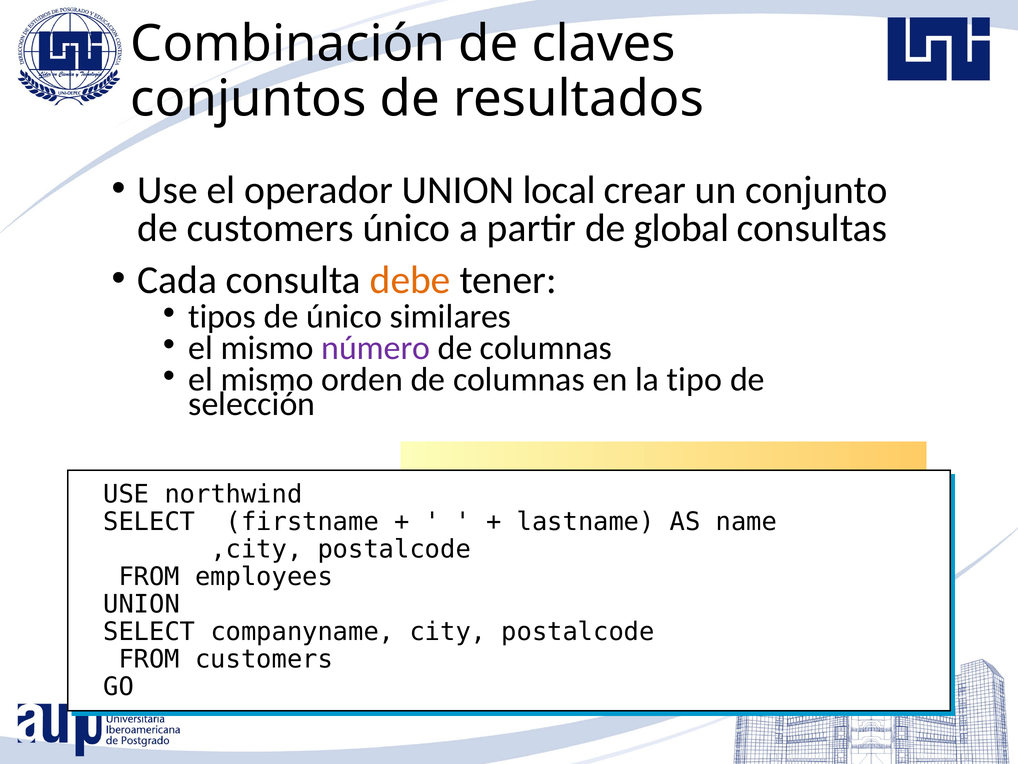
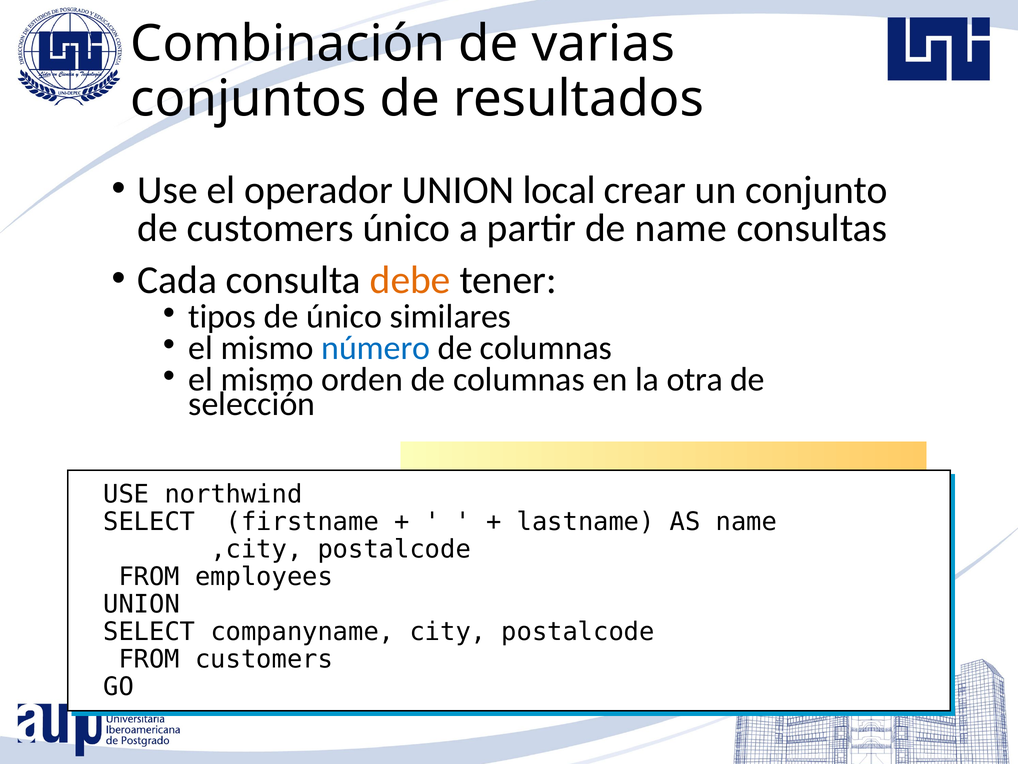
claves: claves -> varias
de global: global -> name
número colour: purple -> blue
tipo: tipo -> otra
